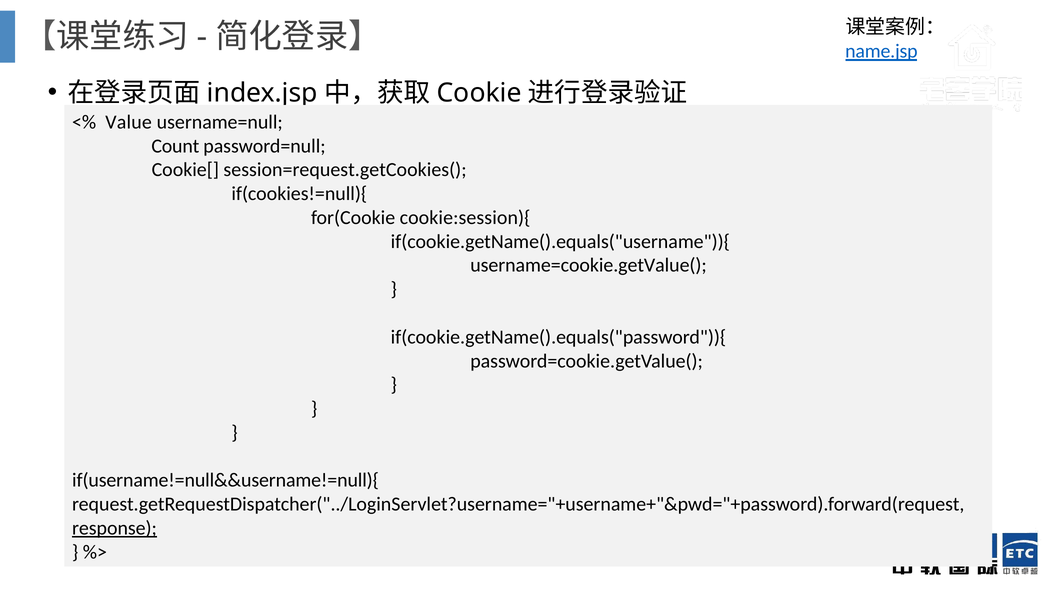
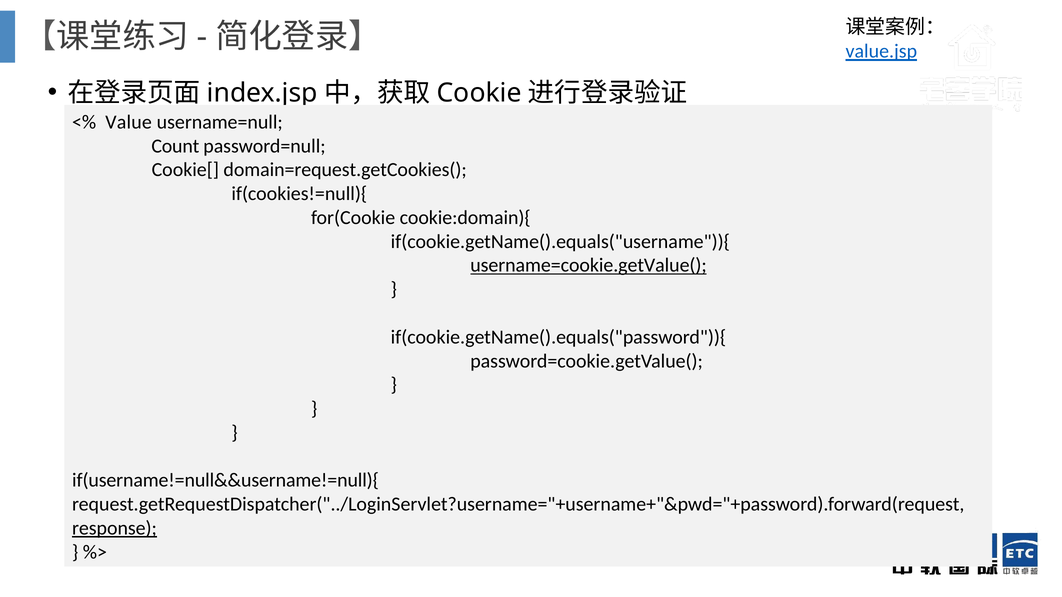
name.jsp: name.jsp -> value.jsp
session=request.getCookies(: session=request.getCookies( -> domain=request.getCookies(
cookie:session){: cookie:session){ -> cookie:domain){
username=cookie.getValue( underline: none -> present
